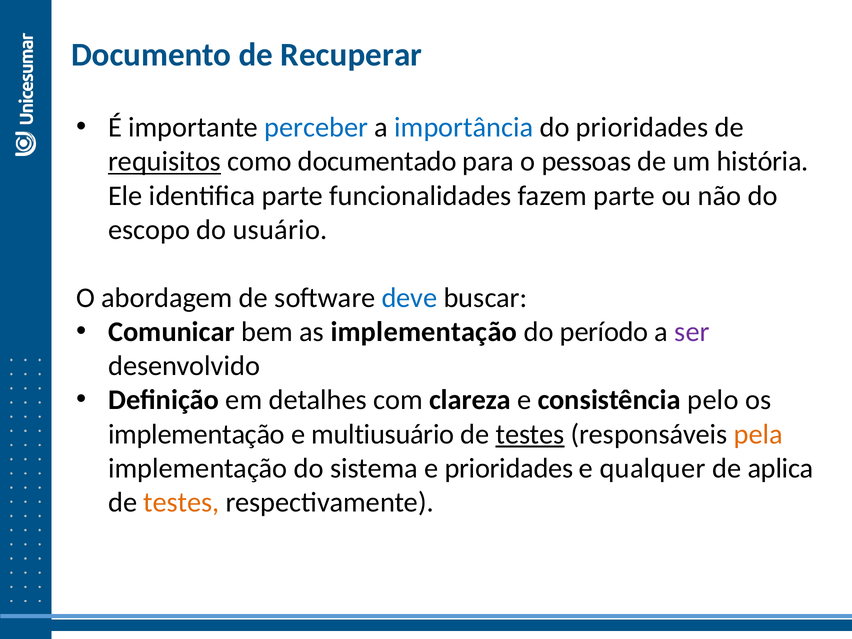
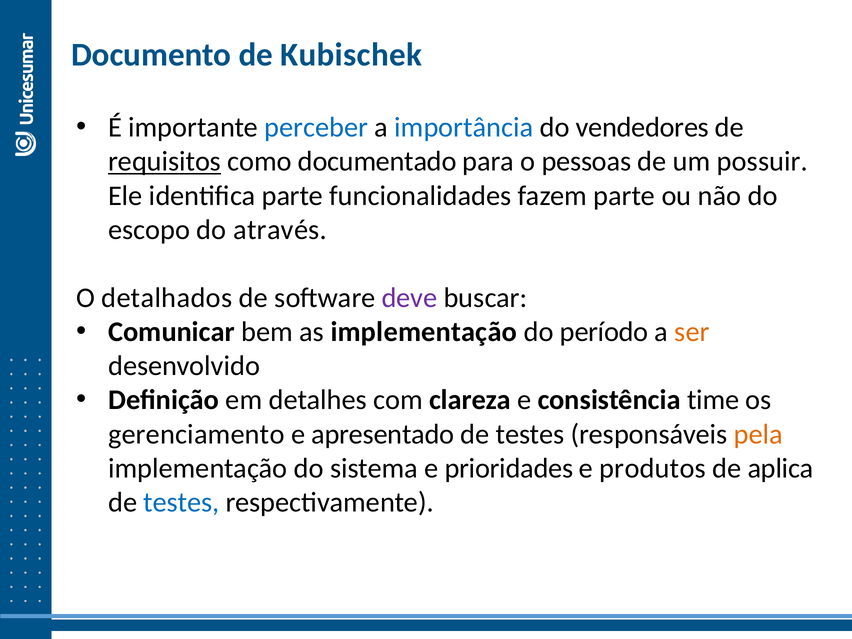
Recuperar: Recuperar -> Kubischek
do prioridades: prioridades -> vendedores
história: história -> possuir
usuário: usuário -> através
abordagem: abordagem -> detalhados
deve colour: blue -> purple
ser colour: purple -> orange
pelo: pelo -> time
implementação at (197, 434): implementação -> gerenciamento
multiusuário: multiusuário -> apresentado
testes at (530, 434) underline: present -> none
qualquer: qualquer -> produtos
testes at (181, 502) colour: orange -> blue
